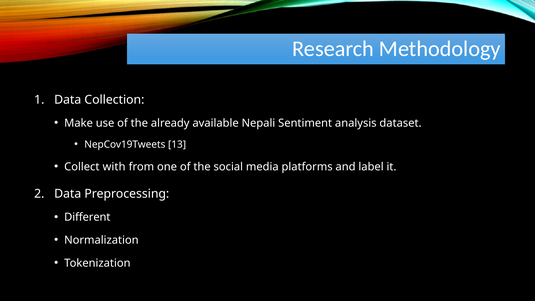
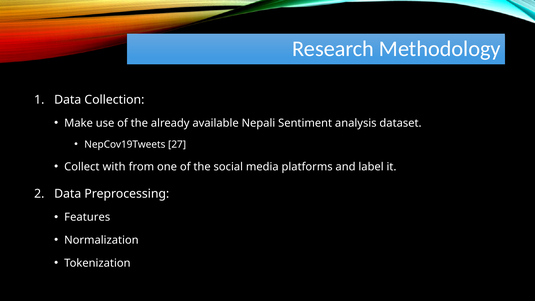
13: 13 -> 27
Different: Different -> Features
